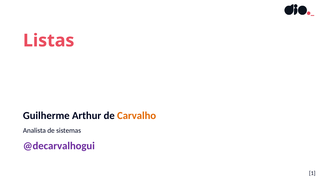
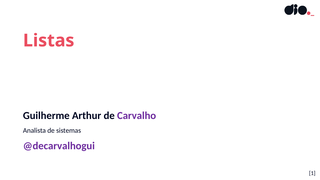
Carvalho colour: orange -> purple
